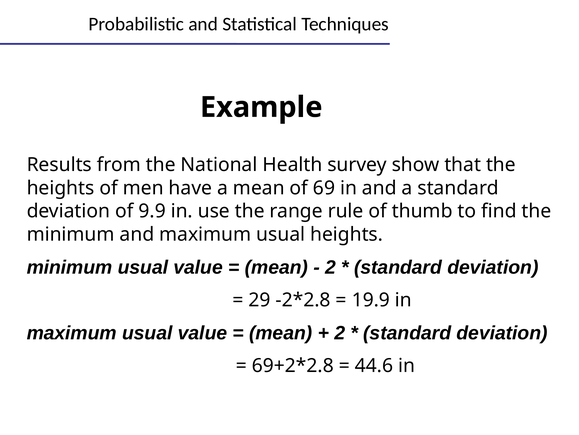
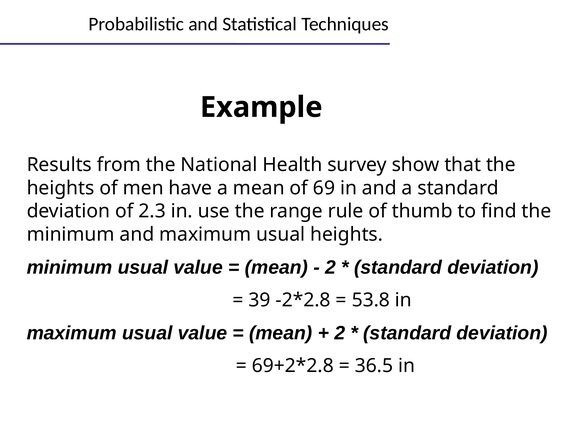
9.9: 9.9 -> 2.3
29: 29 -> 39
19.9: 19.9 -> 53.8
44.6: 44.6 -> 36.5
